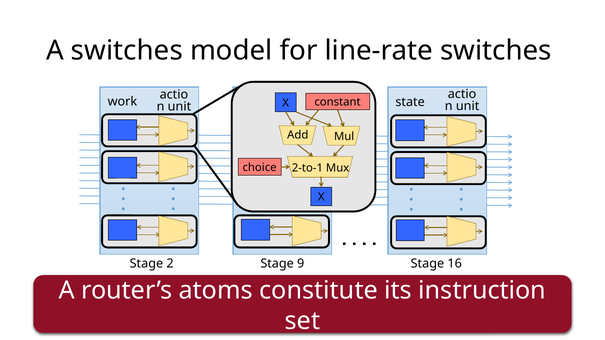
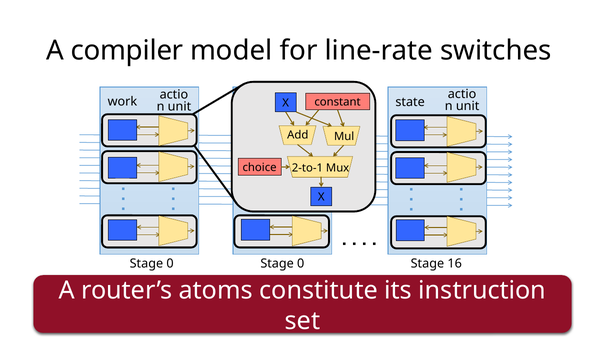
A switches: switches -> compiler
2 at (170, 264): 2 -> 0
9 at (301, 264): 9 -> 0
